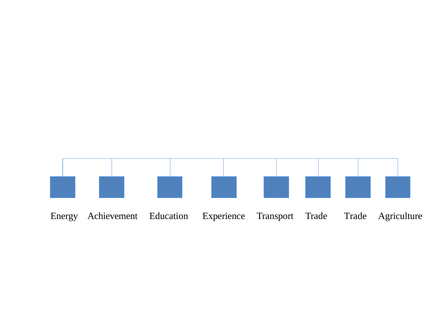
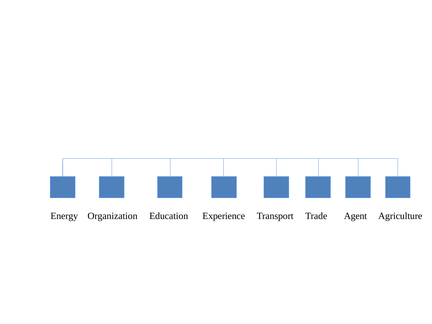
Achievement: Achievement -> Organization
Trade Trade: Trade -> Agent
